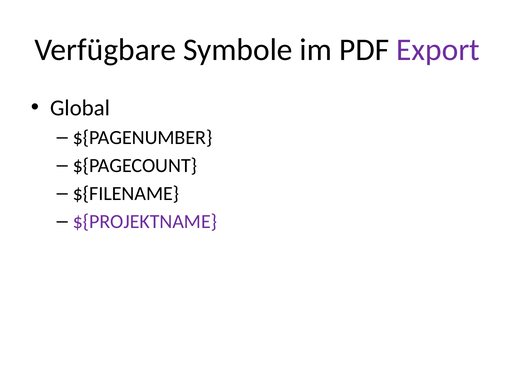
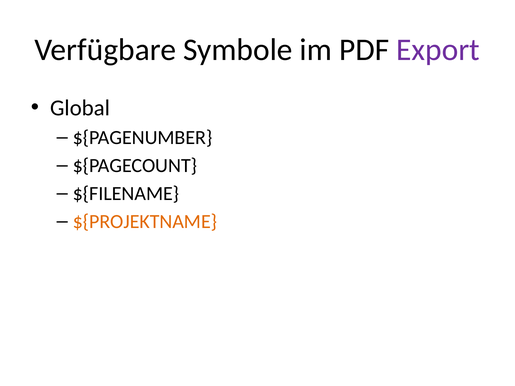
${PROJEKTNAME colour: purple -> orange
